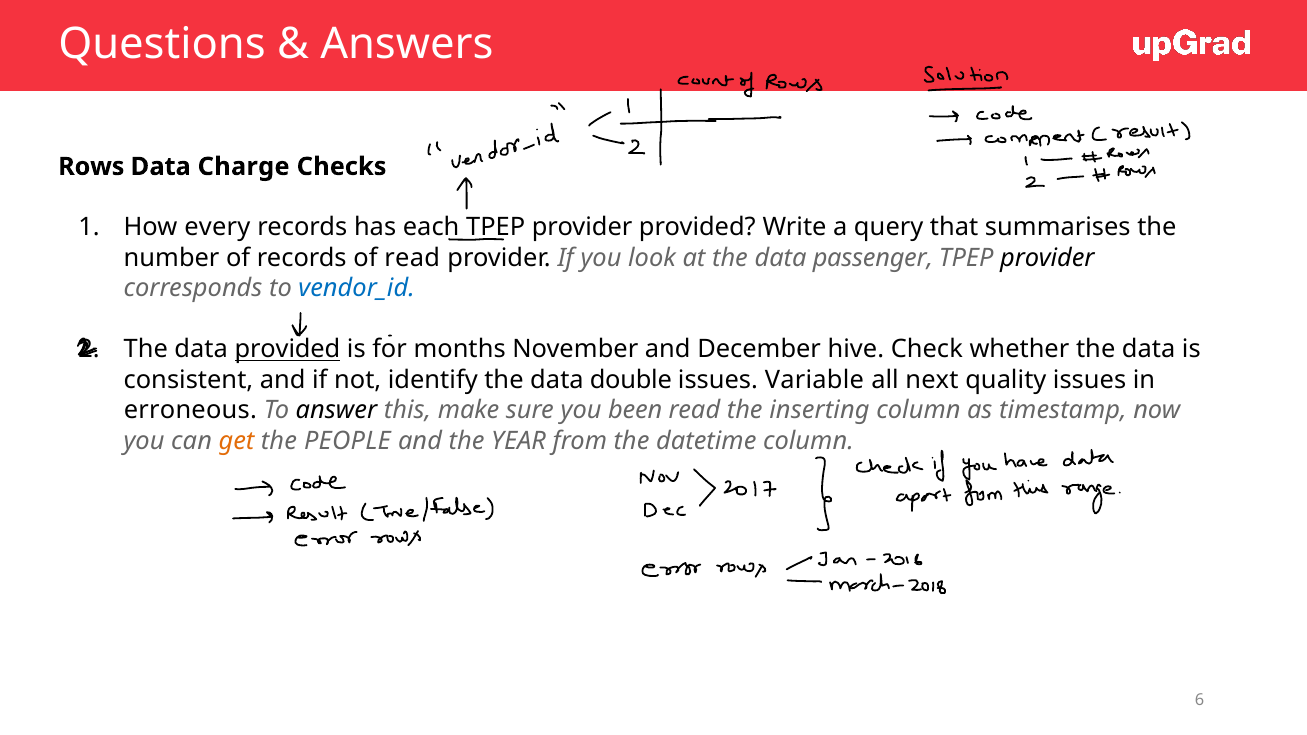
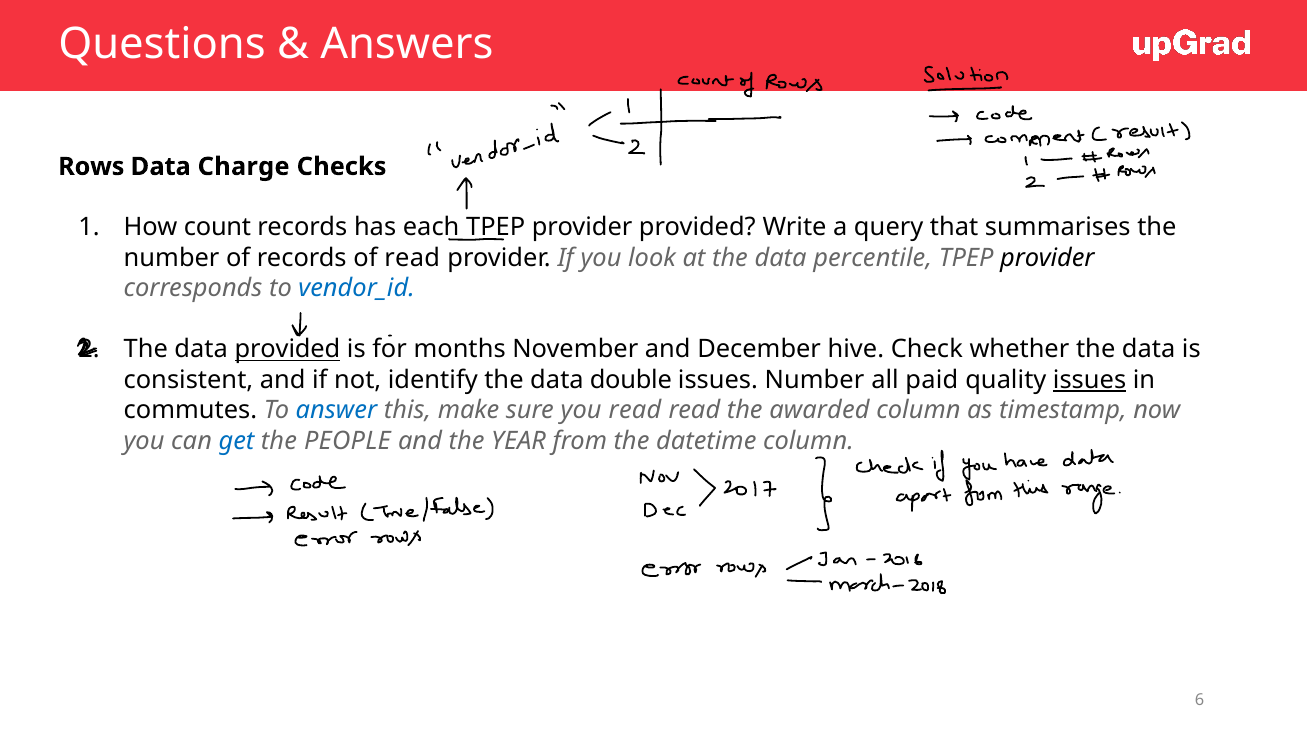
every: every -> count
passenger: passenger -> percentile
issues Variable: Variable -> Number
next: next -> paid
issues at (1090, 380) underline: none -> present
erroneous: erroneous -> commutes
answer colour: black -> blue
you been: been -> read
inserting: inserting -> awarded
get colour: orange -> blue
